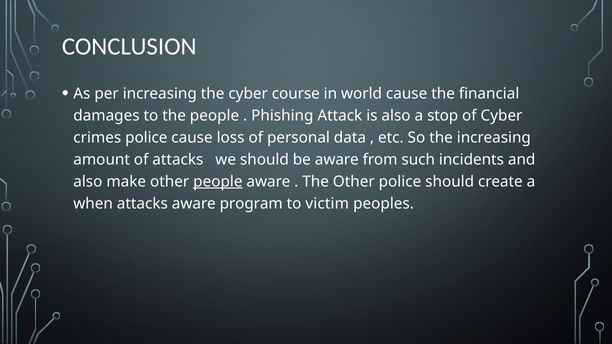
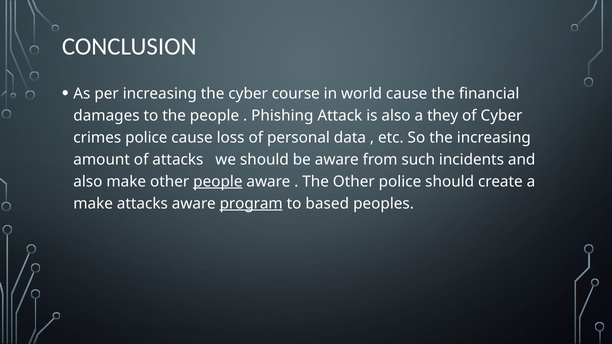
stop: stop -> they
when at (93, 204): when -> make
program underline: none -> present
victim: victim -> based
